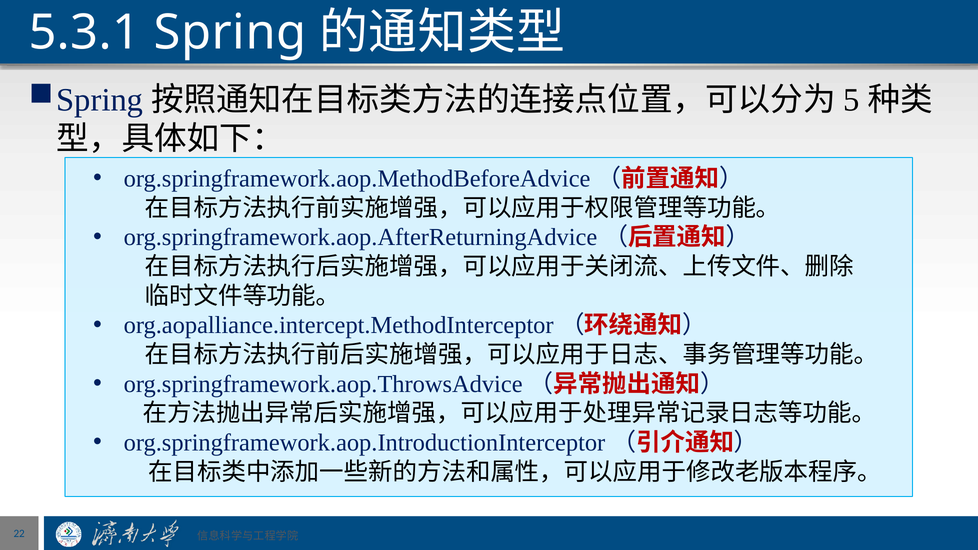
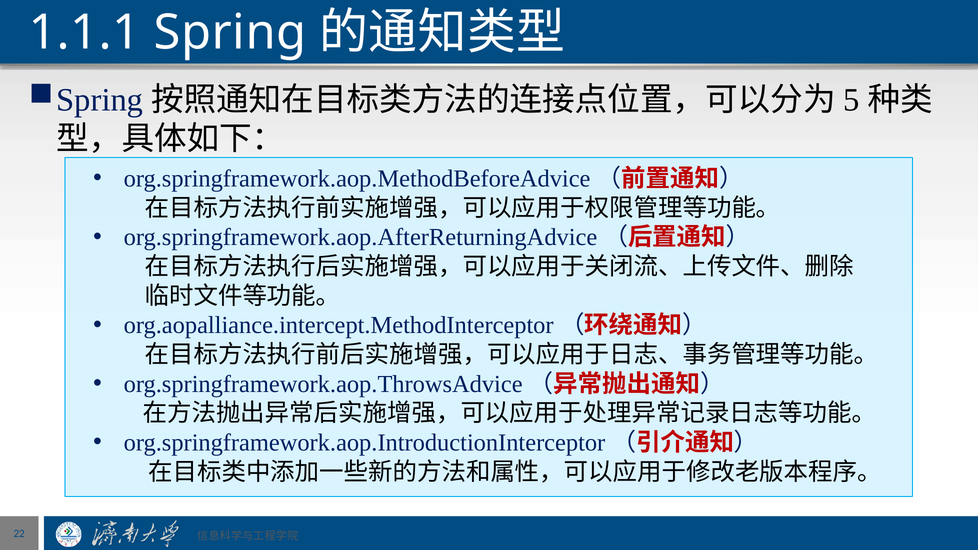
5.3.1: 5.3.1 -> 1.1.1
